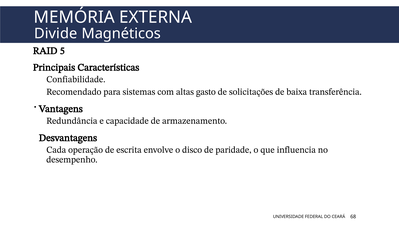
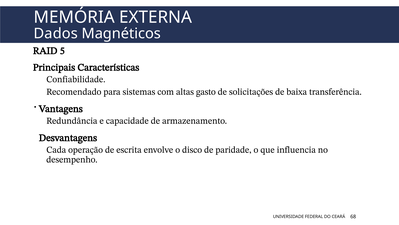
Divide: Divide -> Dados
